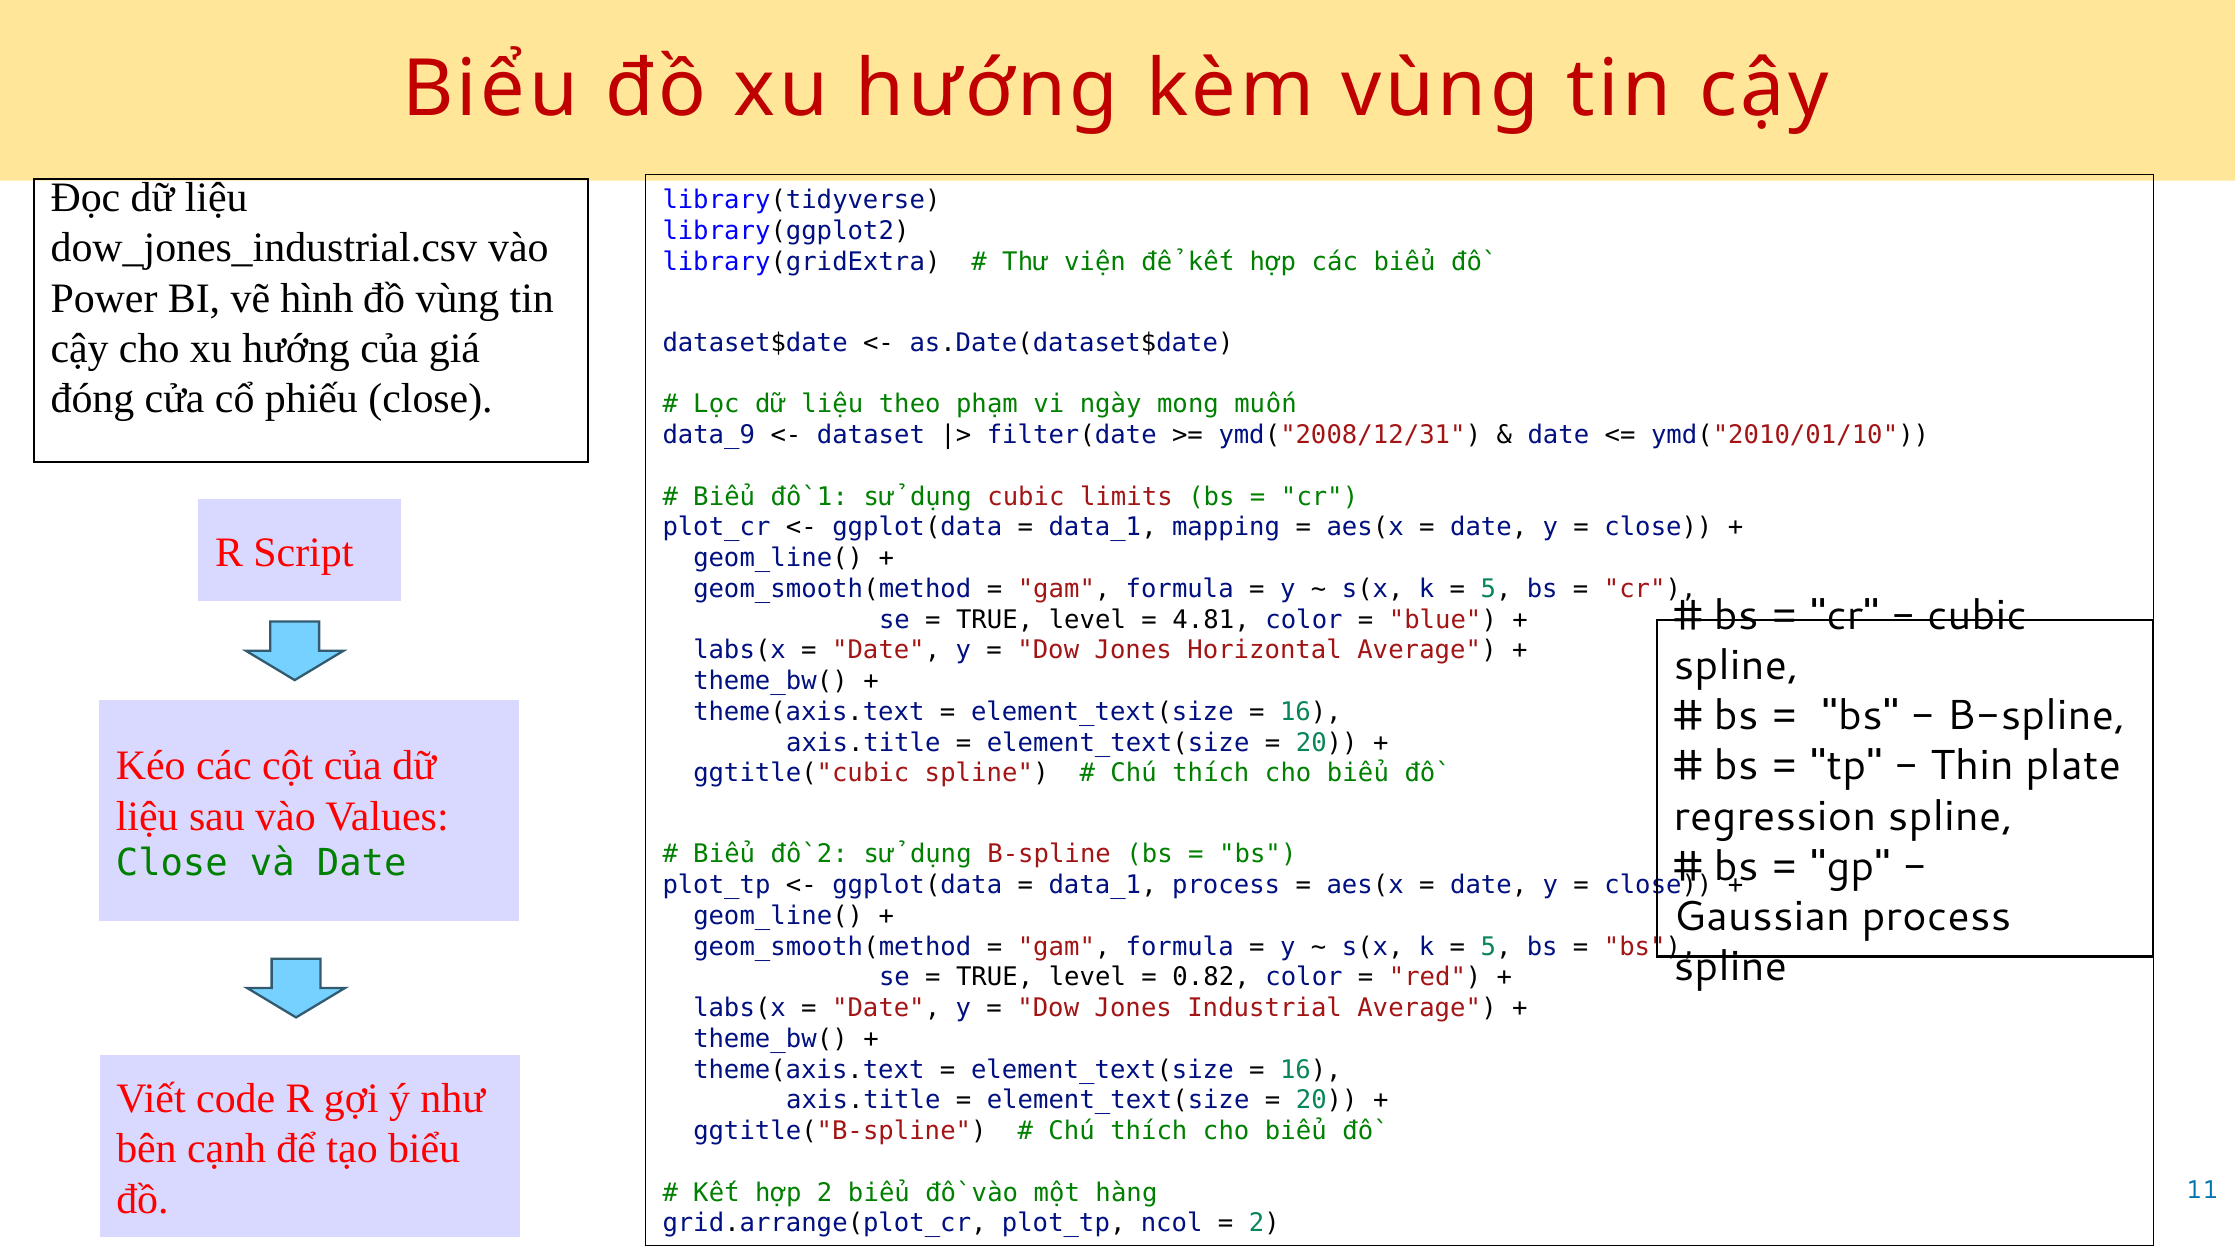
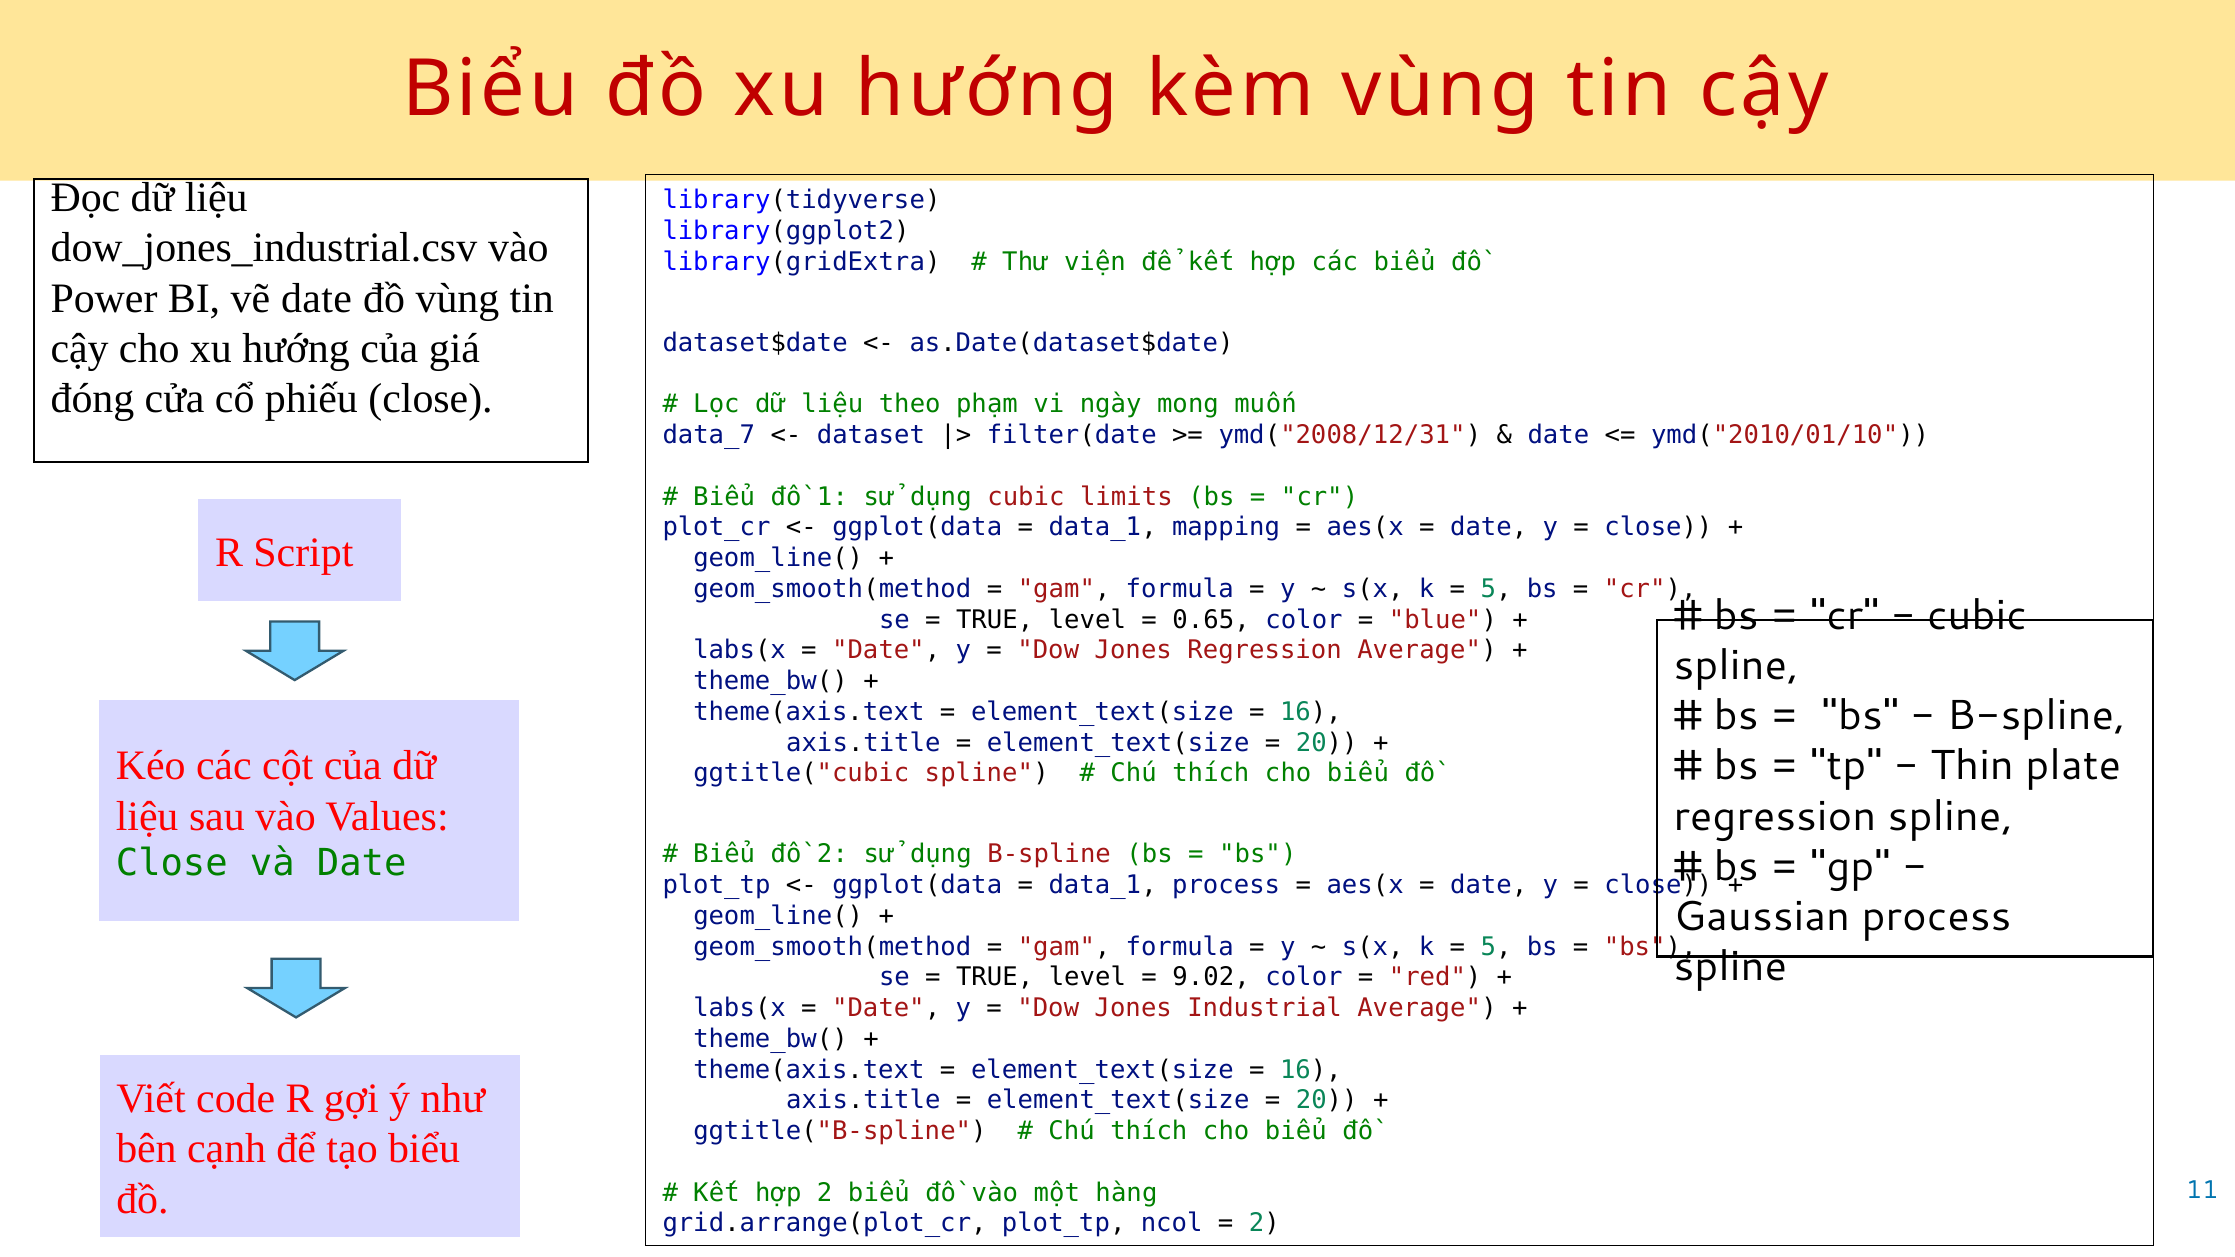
vẽ hình: hình -> date
data_9: data_9 -> data_7
4.81: 4.81 -> 0.65
Jones Horizontal: Horizontal -> Regression
0.82: 0.82 -> 9.02
